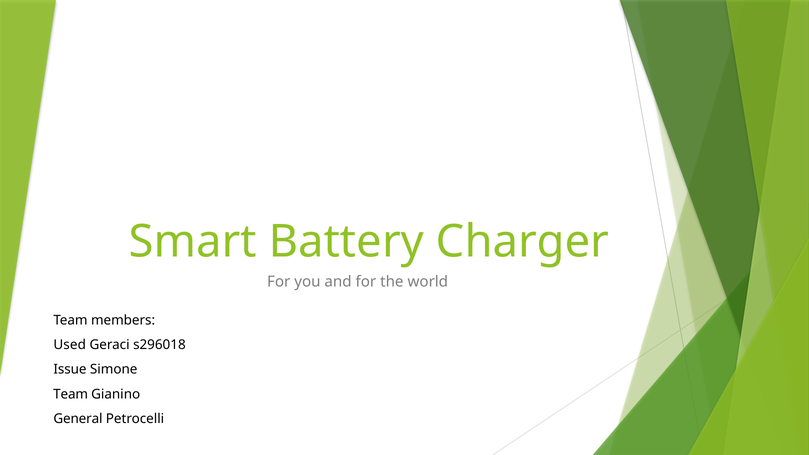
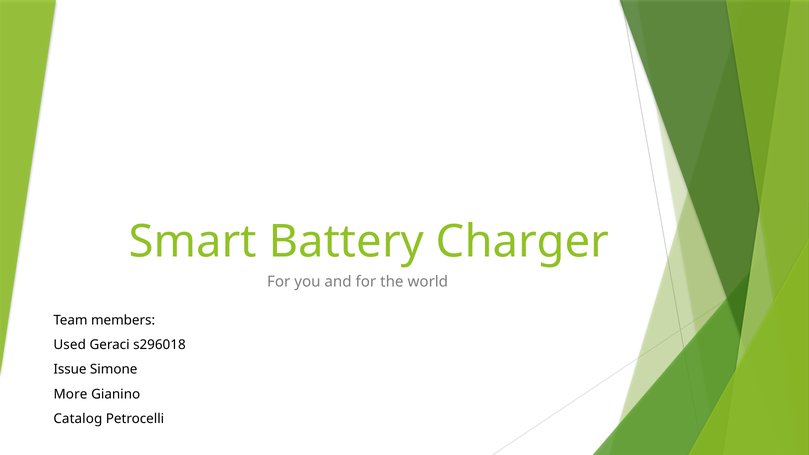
Team at (71, 394): Team -> More
General: General -> Catalog
